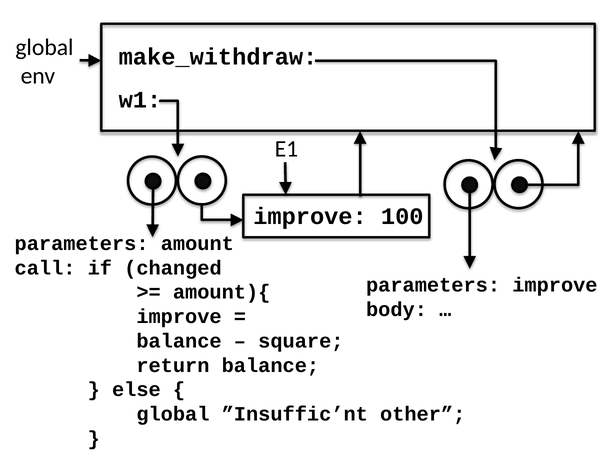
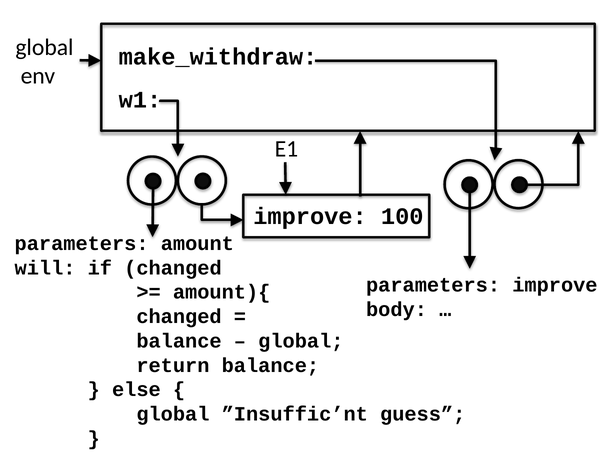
call: call -> will
improve at (179, 316): improve -> changed
square at (301, 341): square -> global
other: other -> guess
